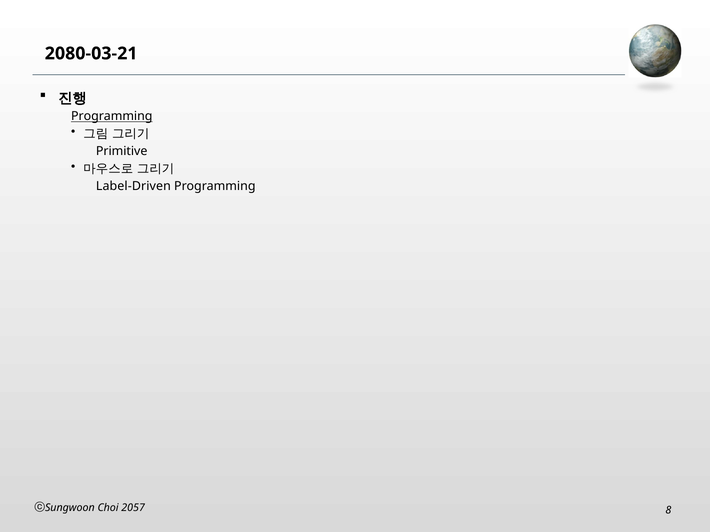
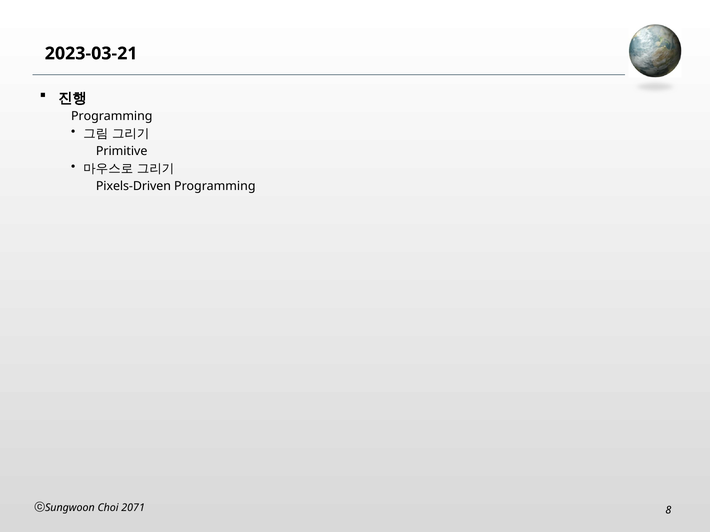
2080-03-21: 2080-03-21 -> 2023-03-21
Programming at (112, 116) underline: present -> none
Label-Driven: Label-Driven -> Pixels-Driven
2057: 2057 -> 2071
